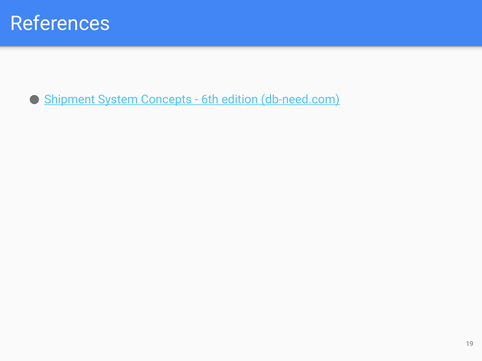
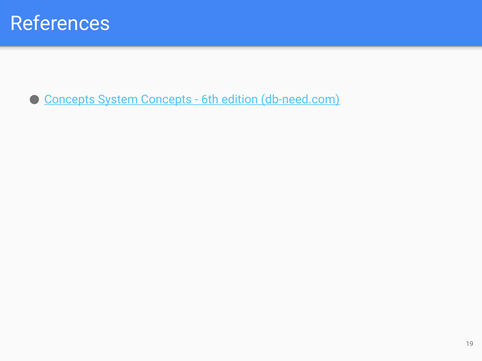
Shipment at (70, 100): Shipment -> Concepts
